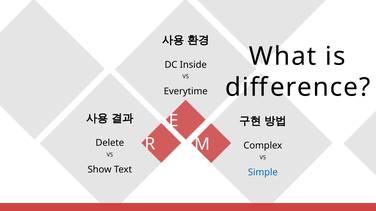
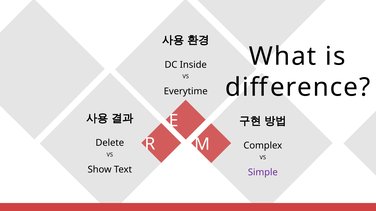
Simple colour: blue -> purple
